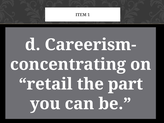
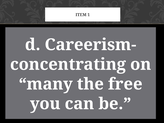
retail: retail -> many
part: part -> free
